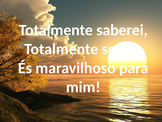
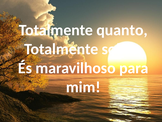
saberei: saberei -> quanto
